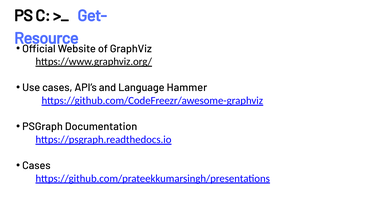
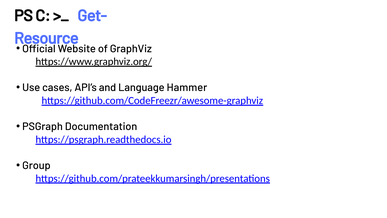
Cases at (36, 165): Cases -> Group
